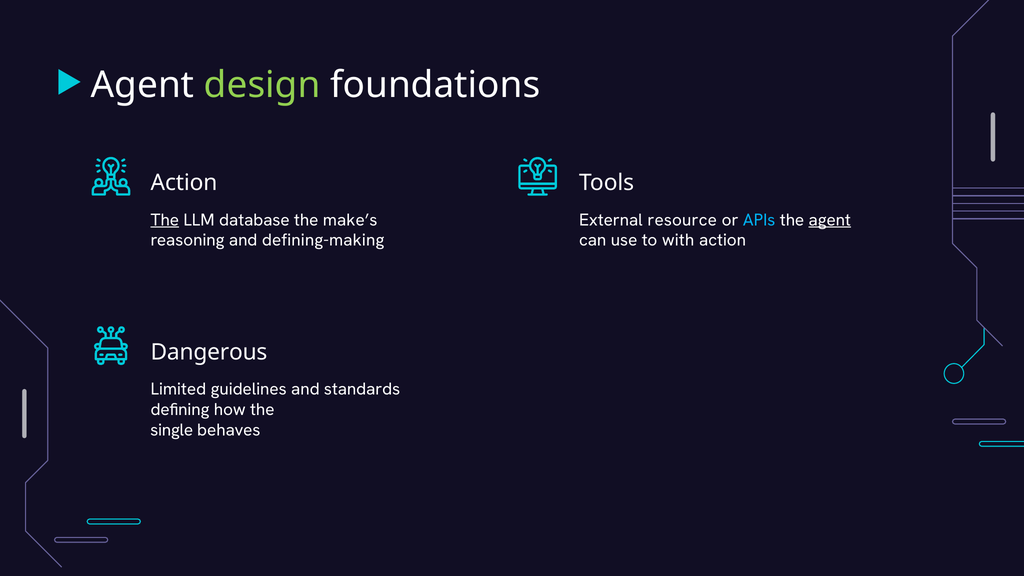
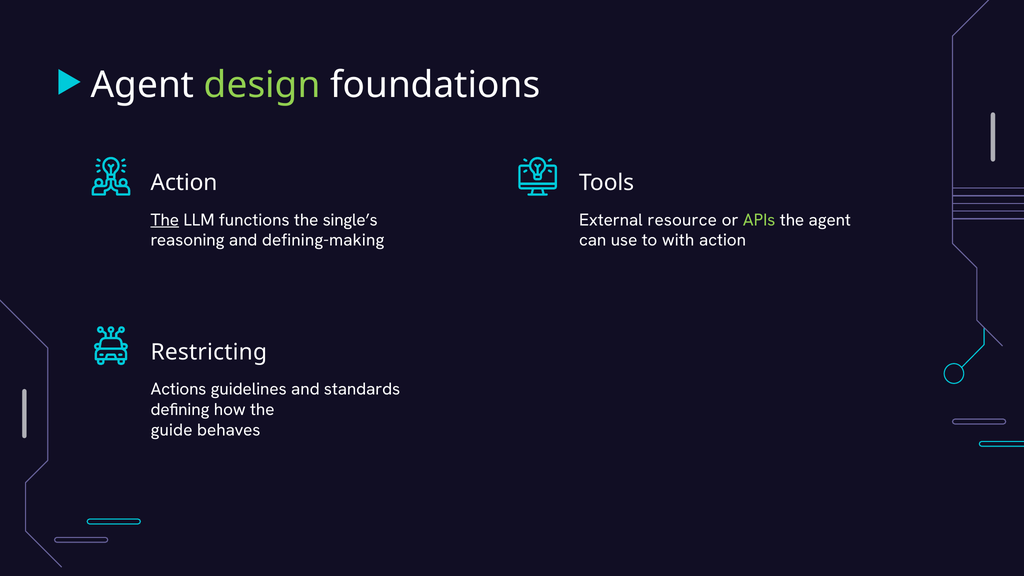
database: database -> functions
make’s: make’s -> single’s
APIs colour: light blue -> light green
agent at (830, 220) underline: present -> none
Dangerous: Dangerous -> Restricting
Limited: Limited -> Actions
single: single -> guide
